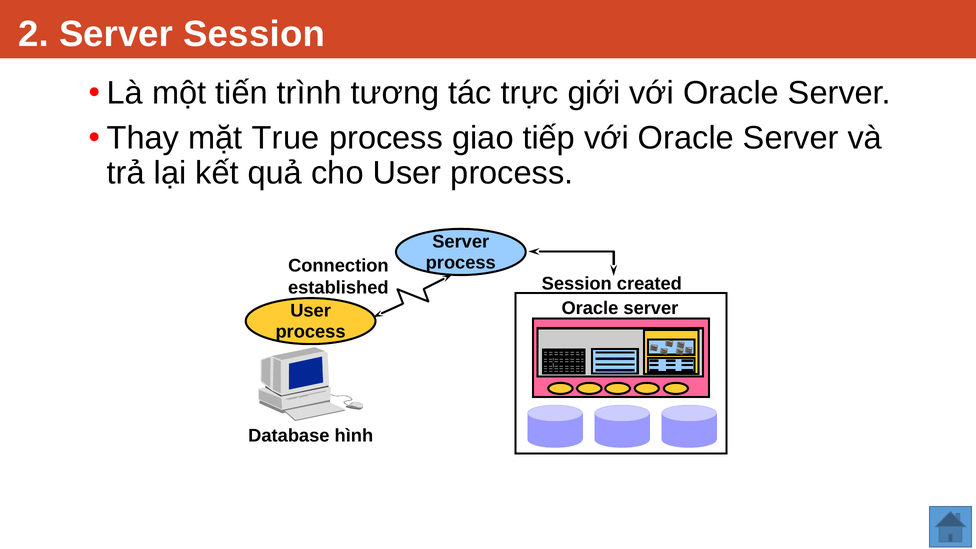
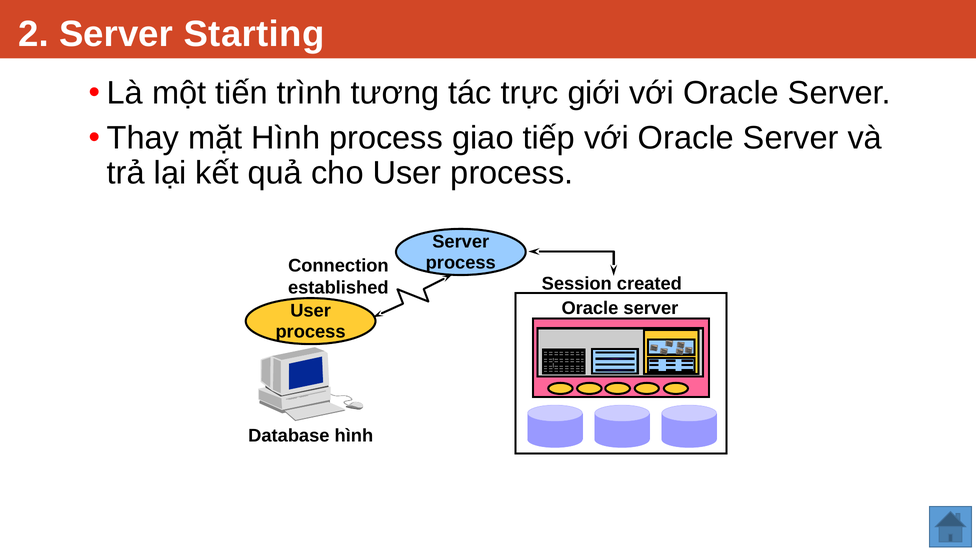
Server Session: Session -> Starting
mặt True: True -> Hình
